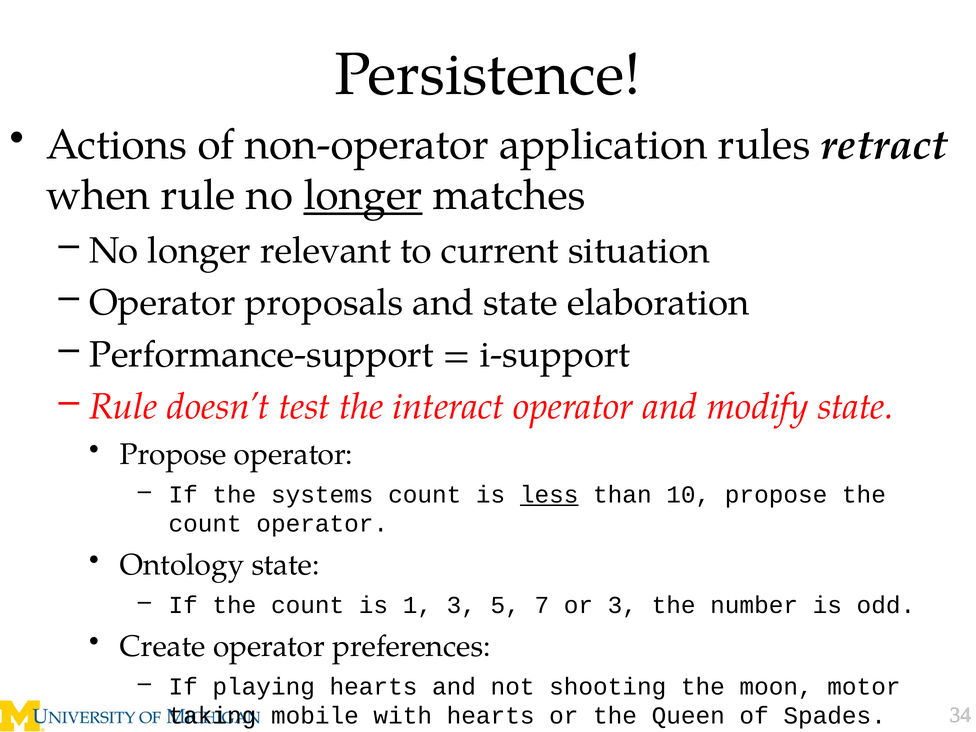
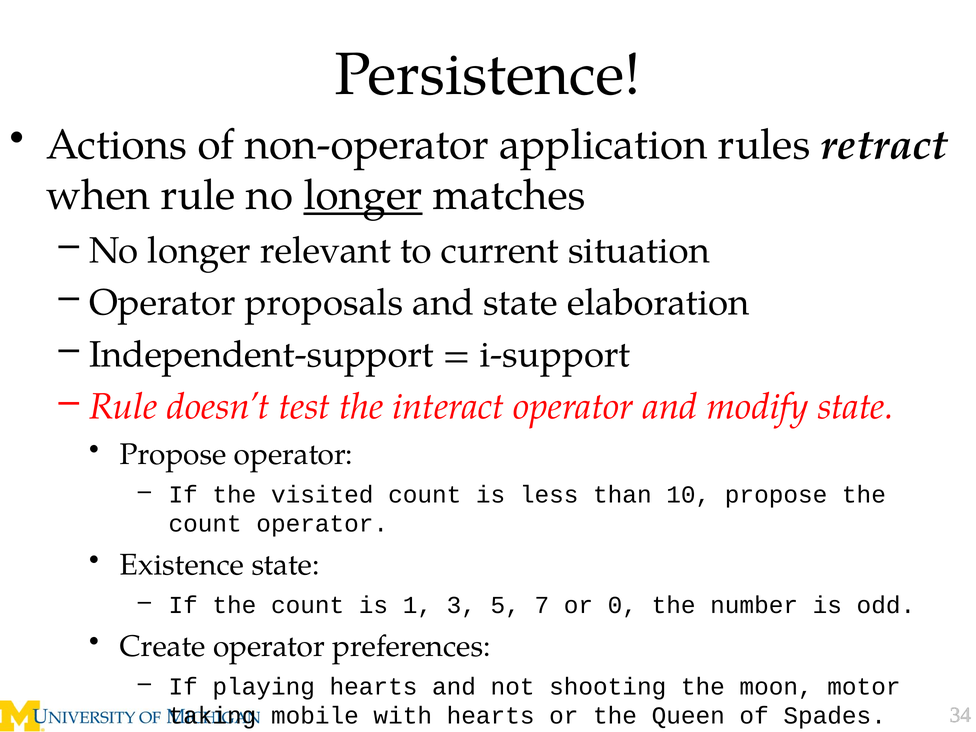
Performance-support: Performance-support -> Independent-support
systems: systems -> visited
less underline: present -> none
Ontology: Ontology -> Existence
or 3: 3 -> 0
